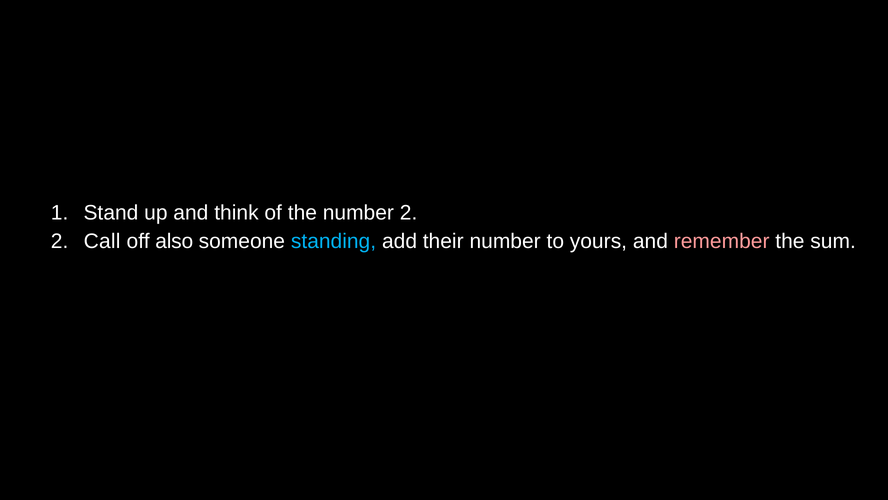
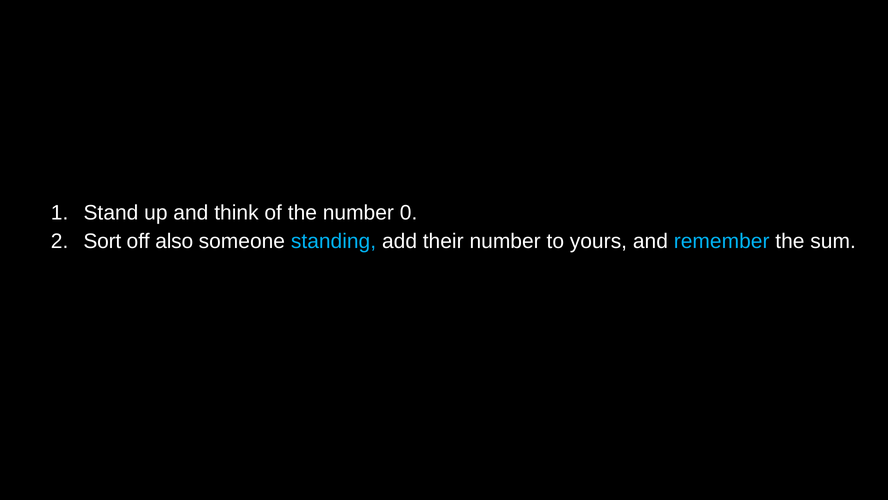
number 2: 2 -> 0
Call: Call -> Sort
remember colour: pink -> light blue
